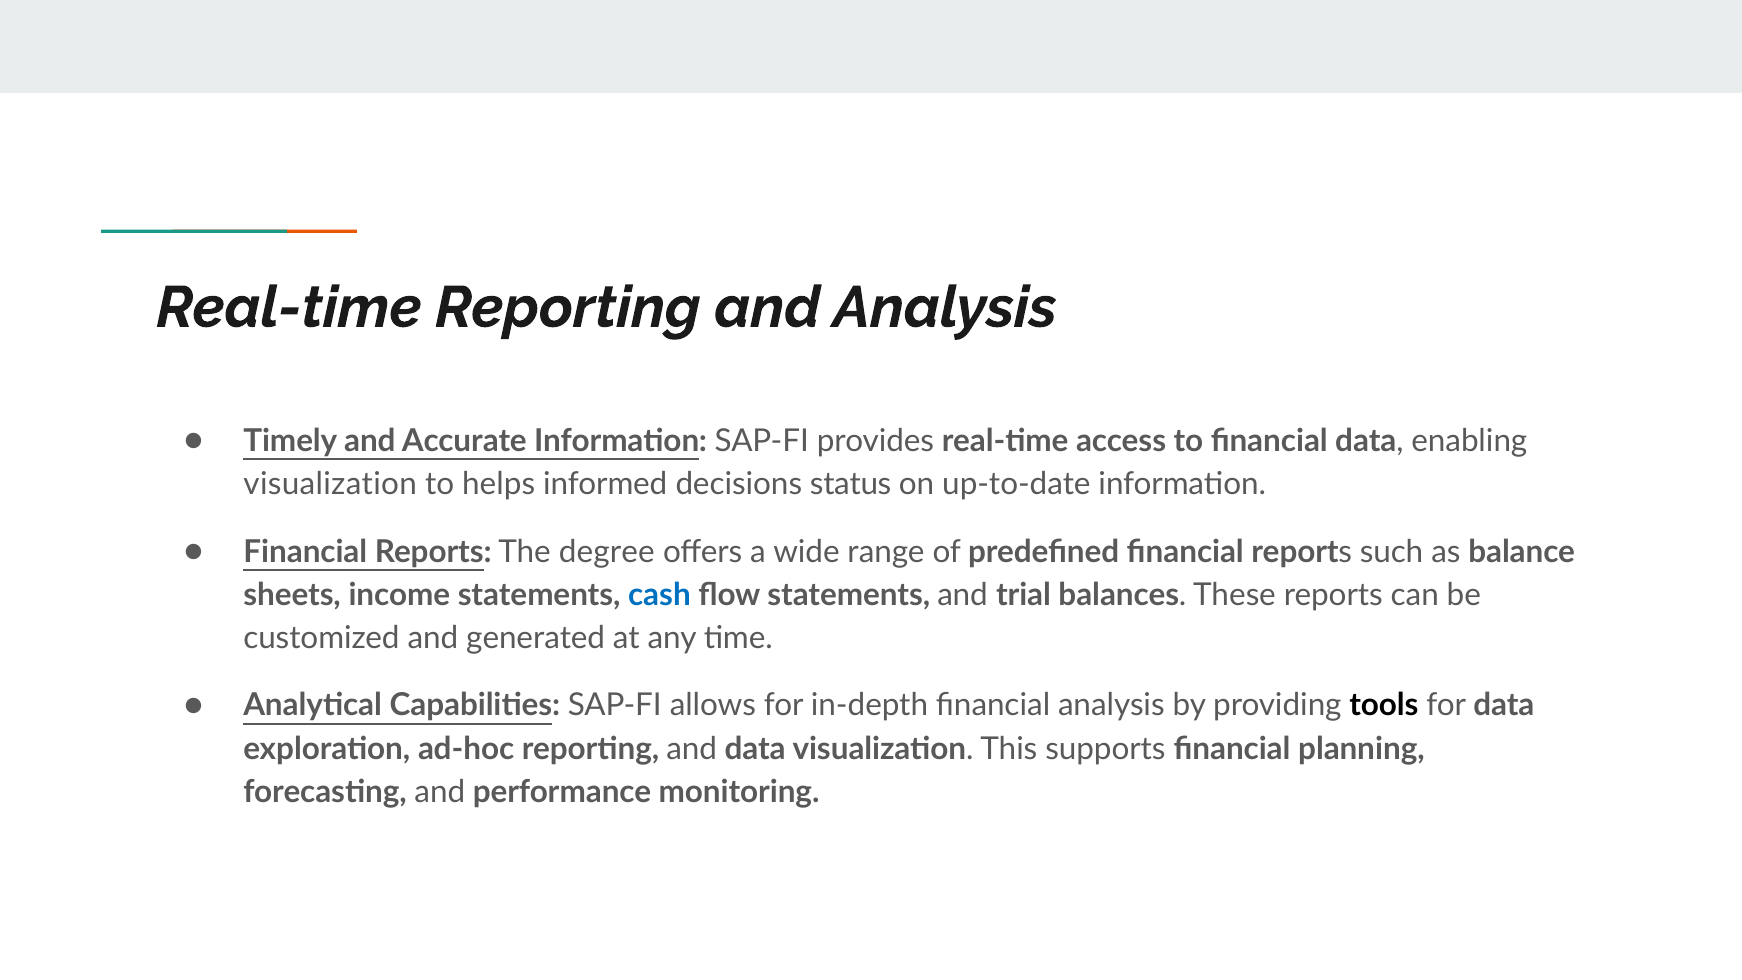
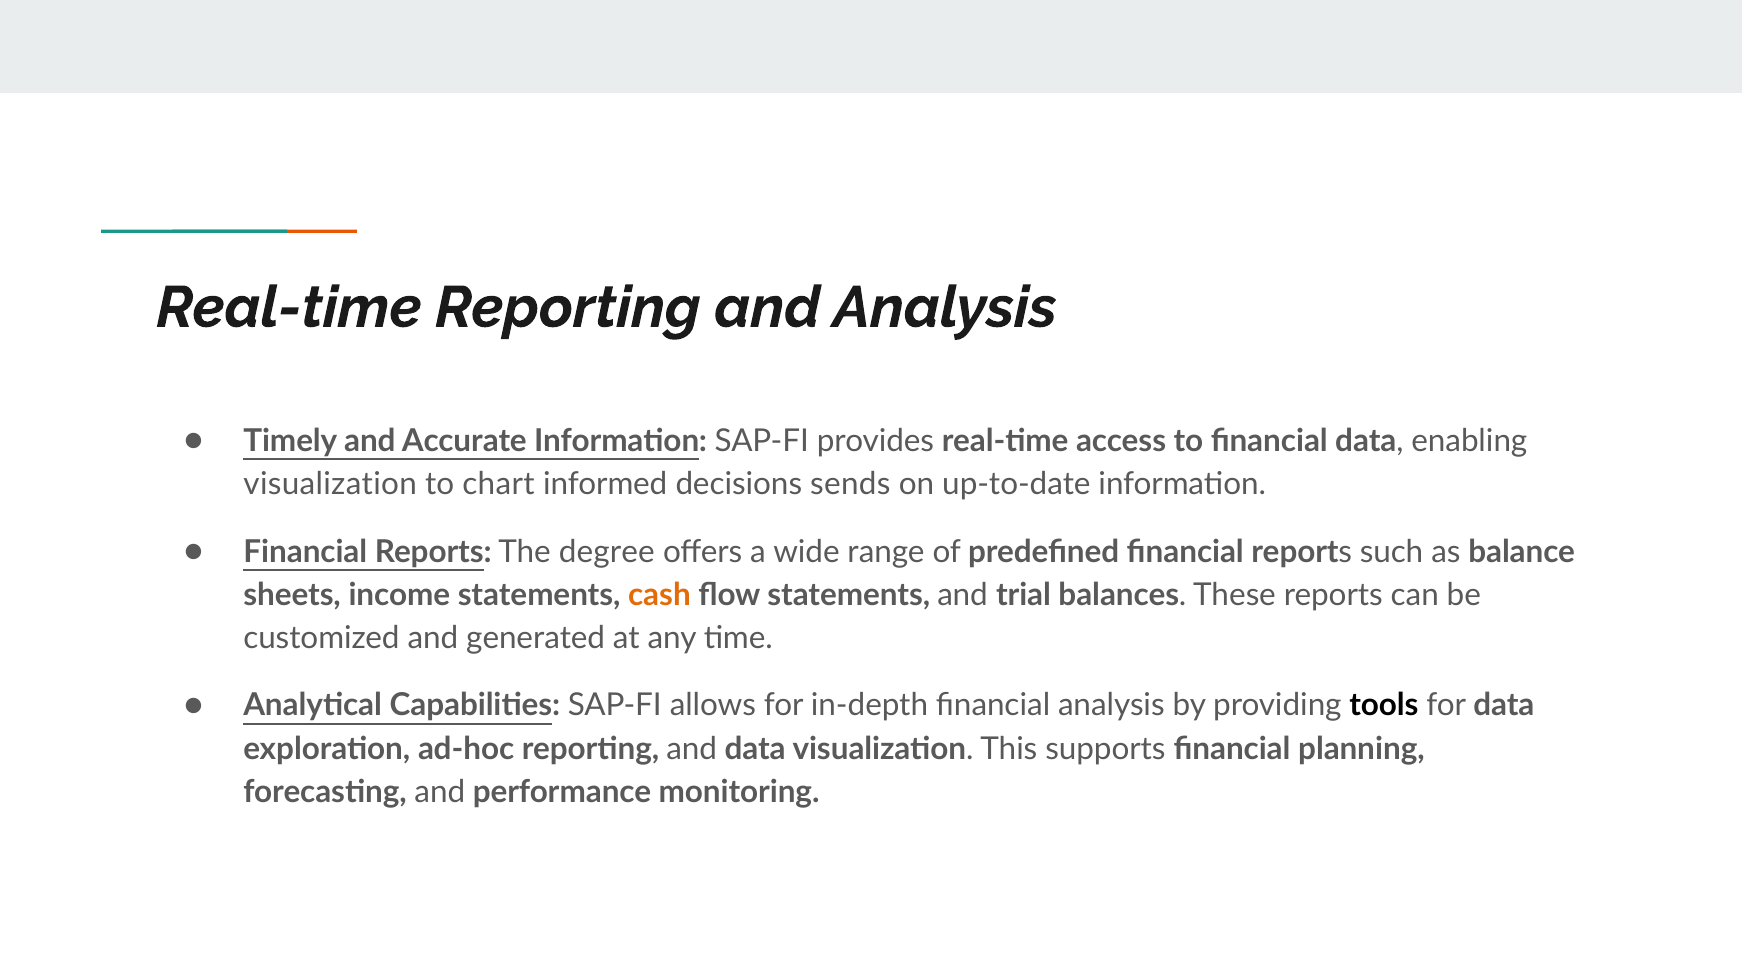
helps: helps -> chart
status: status -> sends
cash colour: blue -> orange
